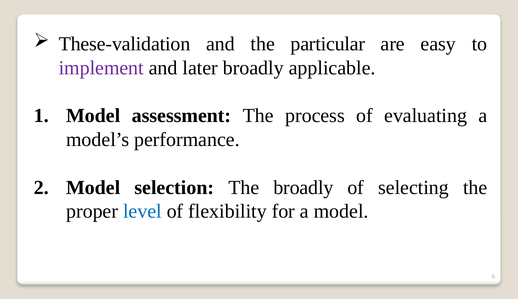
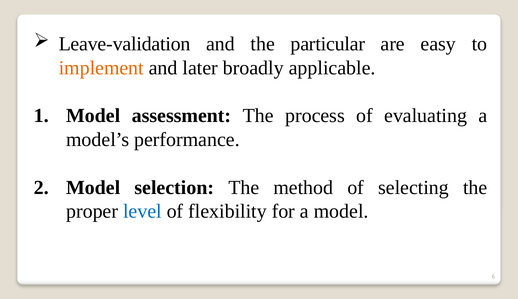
These-validation: These-validation -> Leave-validation
implement colour: purple -> orange
The broadly: broadly -> method
